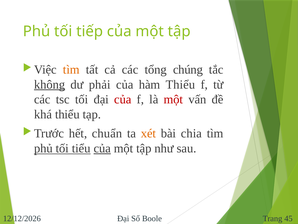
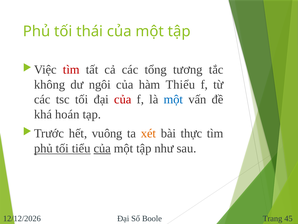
tiếp: tiếp -> thái
tìm at (71, 69) colour: orange -> red
chúng: chúng -> tương
không underline: present -> none
phải: phải -> ngôi
một at (173, 99) colour: red -> blue
khá thiểu: thiểu -> hoán
chuẩn: chuẩn -> vuông
chia: chia -> thực
